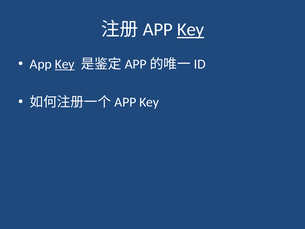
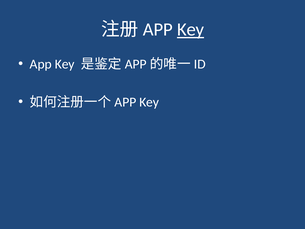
Key at (65, 64) underline: present -> none
